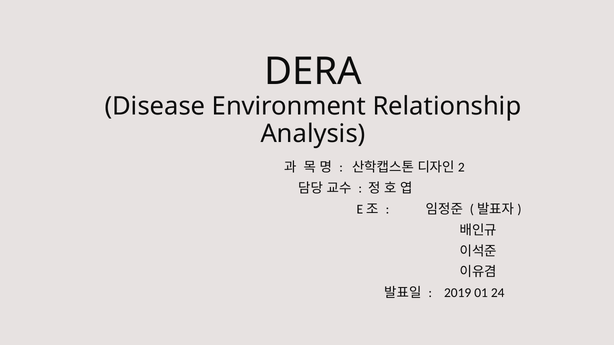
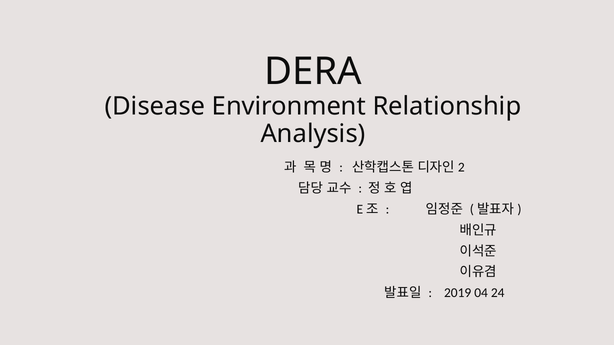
01: 01 -> 04
